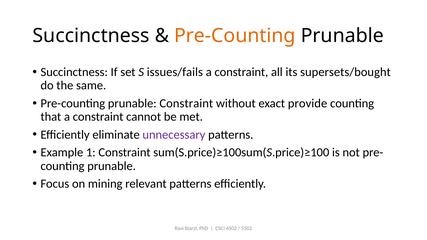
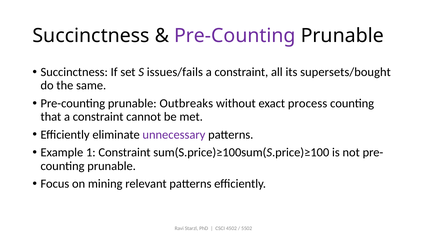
Pre-Counting at (235, 36) colour: orange -> purple
prunable Constraint: Constraint -> Outbreaks
provide: provide -> process
